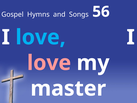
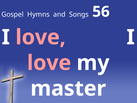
love at (41, 37) colour: light blue -> pink
